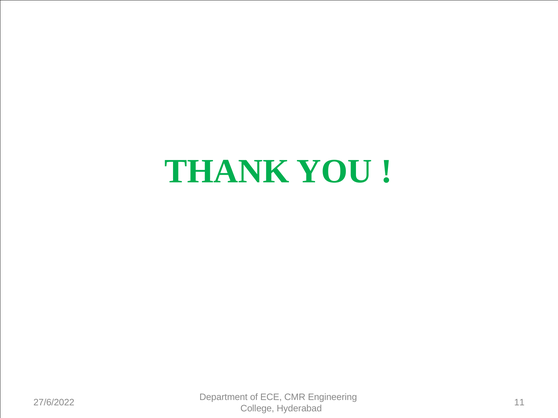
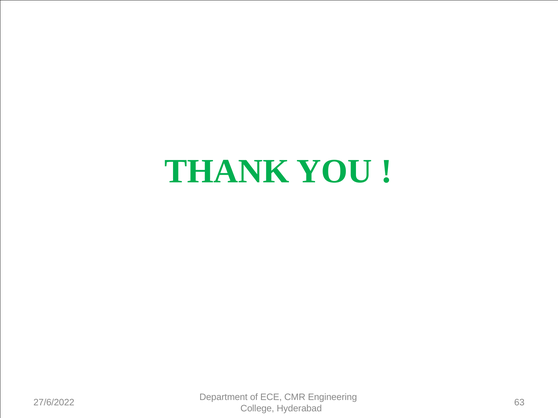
11: 11 -> 63
